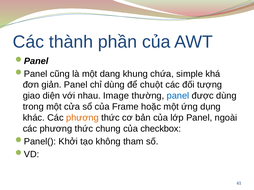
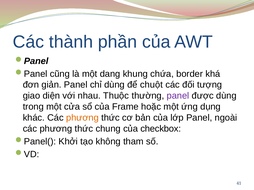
simple: simple -> border
Image: Image -> Thuộc
panel at (178, 96) colour: blue -> purple
